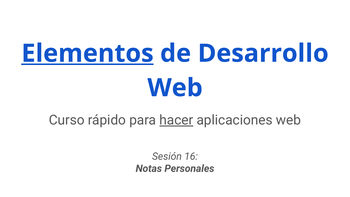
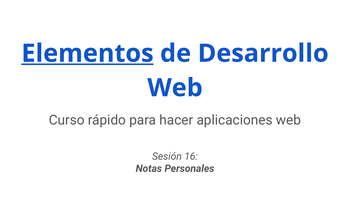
hacer underline: present -> none
